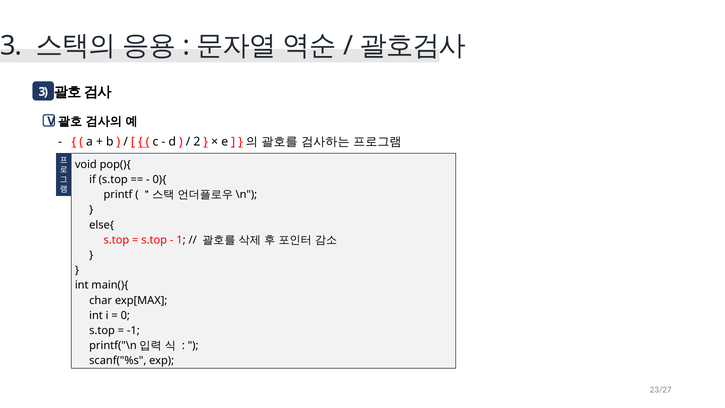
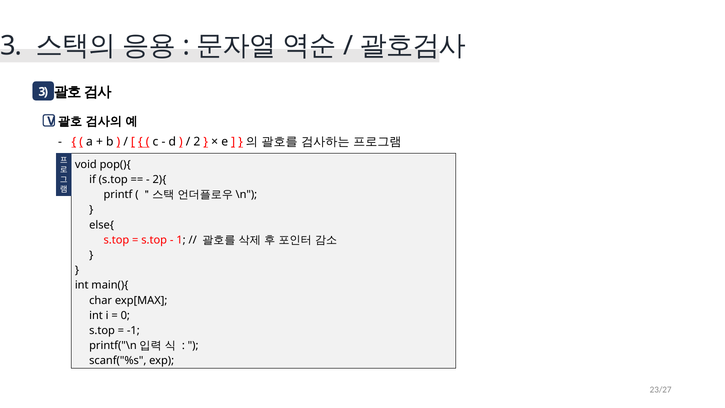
0){: 0){ -> 2){
